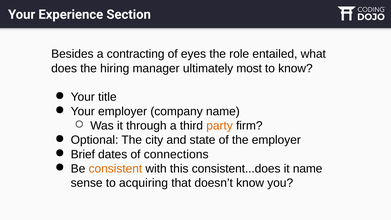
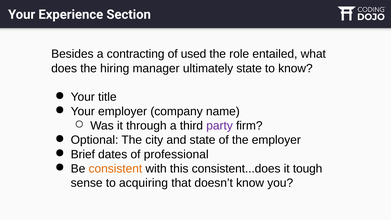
eyes: eyes -> used
ultimately most: most -> state
party colour: orange -> purple
connections: connections -> professional
it name: name -> tough
